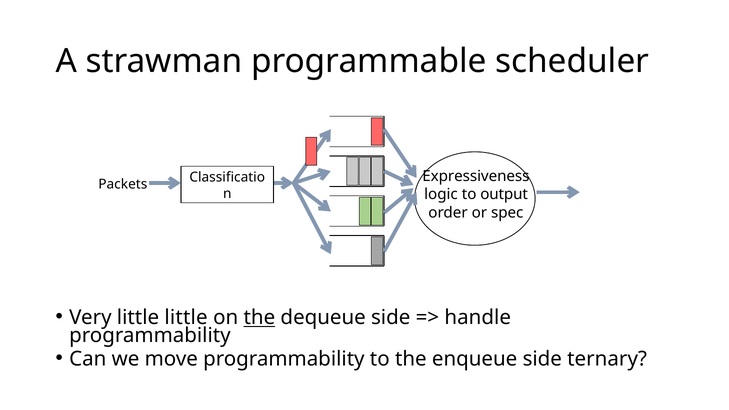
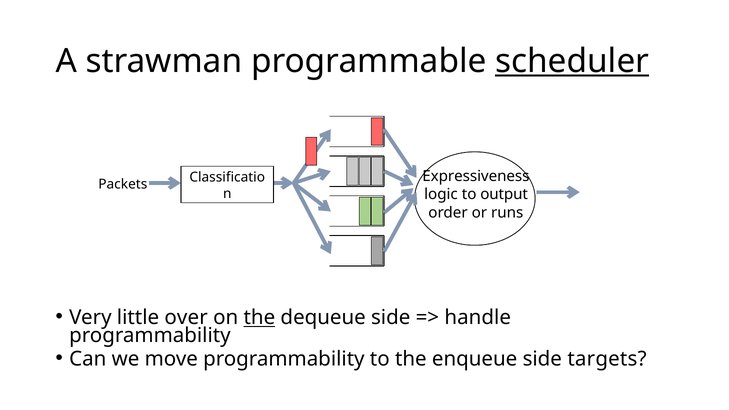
scheduler underline: none -> present
spec: spec -> runs
little little: little -> over
ternary: ternary -> targets
